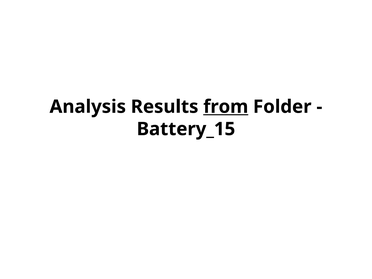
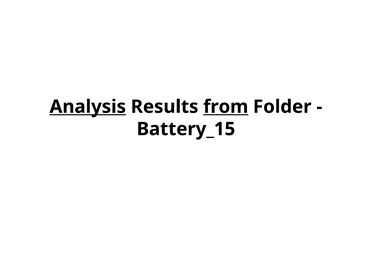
Analysis underline: none -> present
